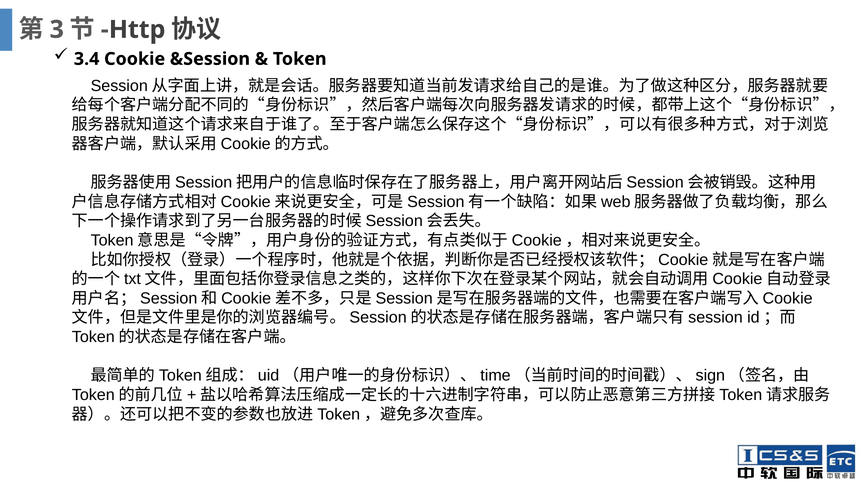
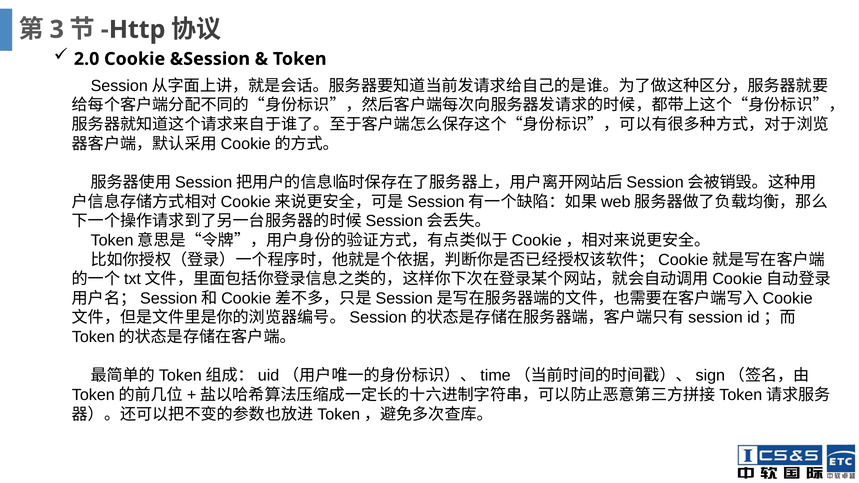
3.4: 3.4 -> 2.0
